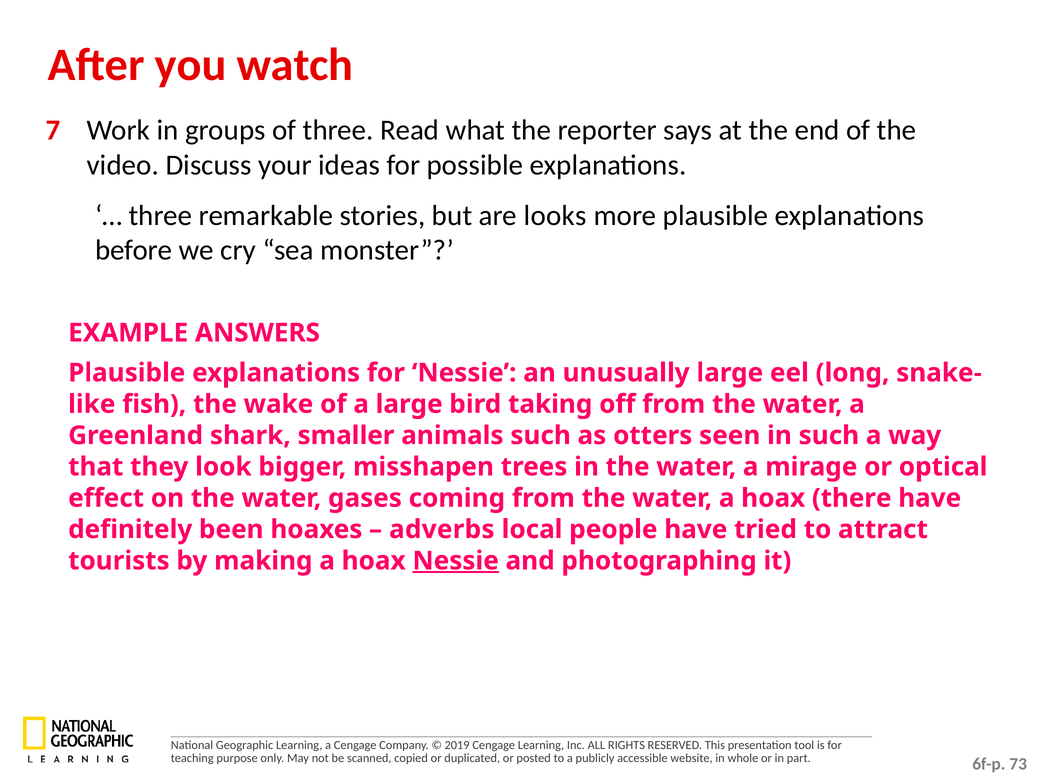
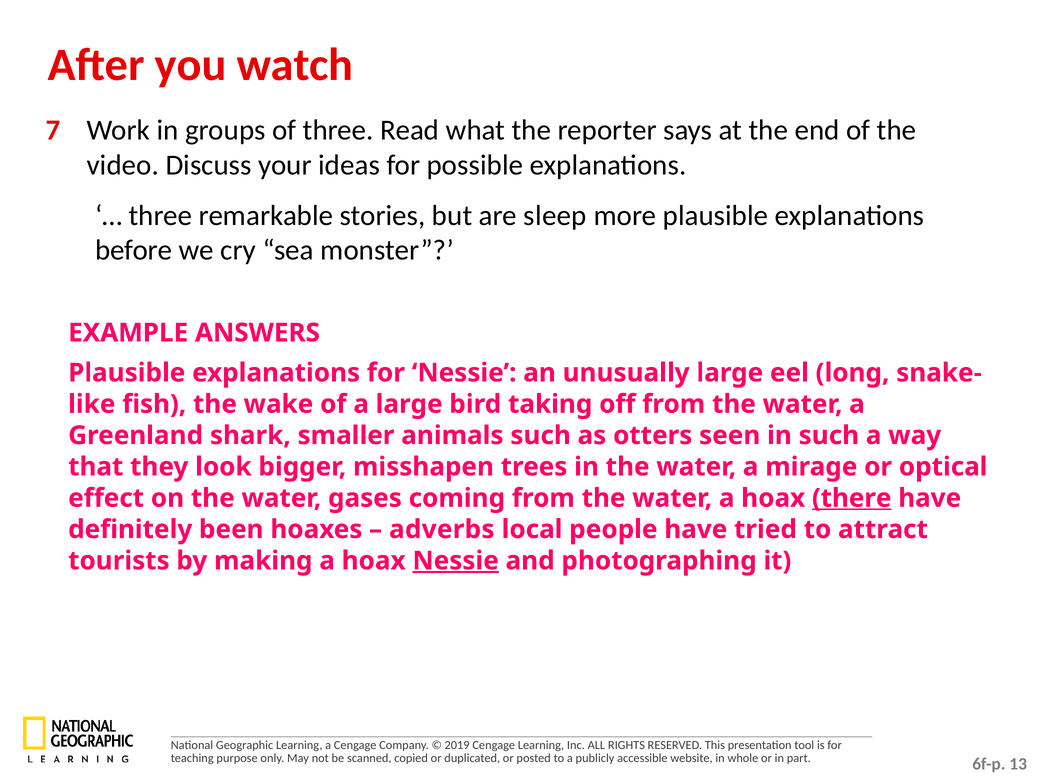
looks: looks -> sleep
there underline: none -> present
73: 73 -> 13
